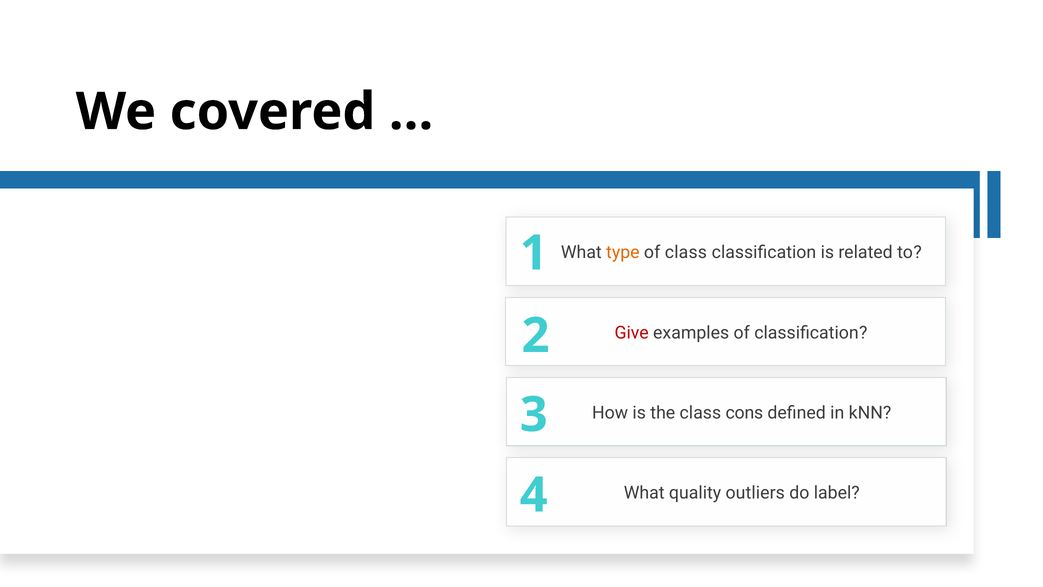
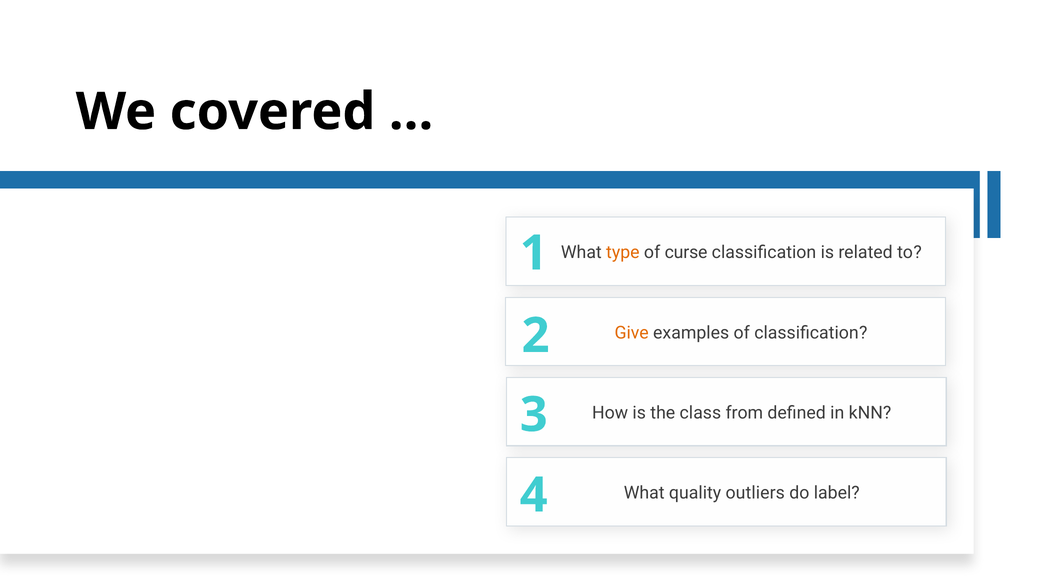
of class: class -> curse
Give colour: red -> orange
cons: cons -> from
